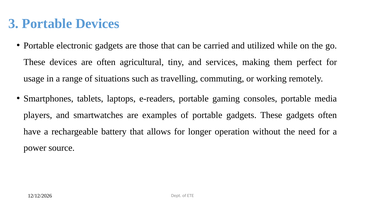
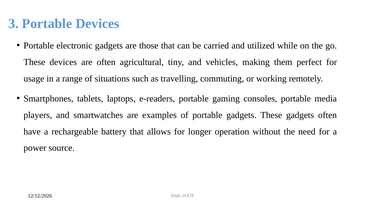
services: services -> vehicles
